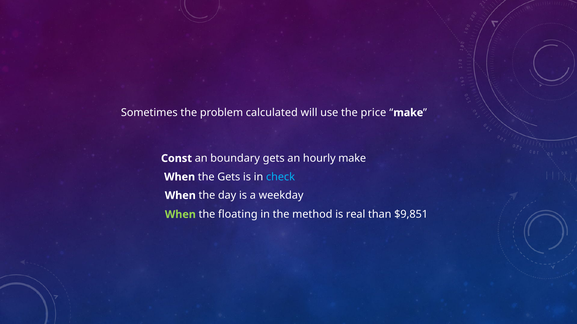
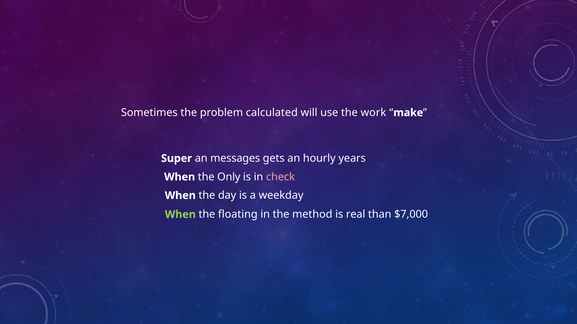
price: price -> work
Const: Const -> Super
boundary: boundary -> messages
hourly make: make -> years
the Gets: Gets -> Only
check colour: light blue -> pink
$9,851: $9,851 -> $7,000
